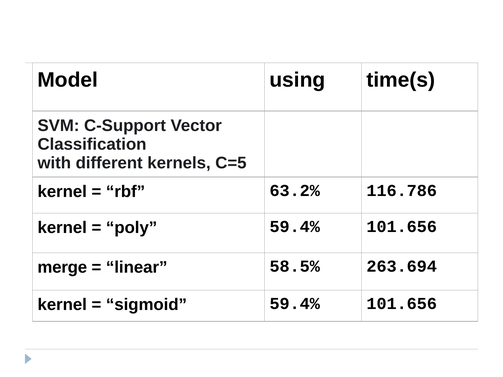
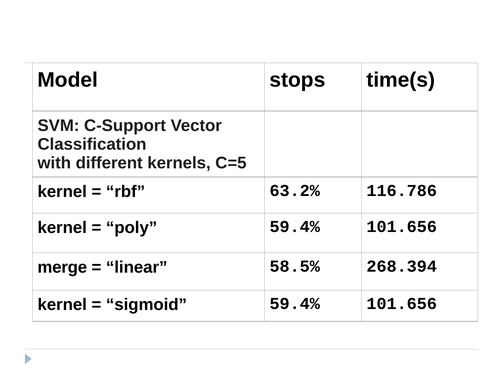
using: using -> stops
263.694: 263.694 -> 268.394
